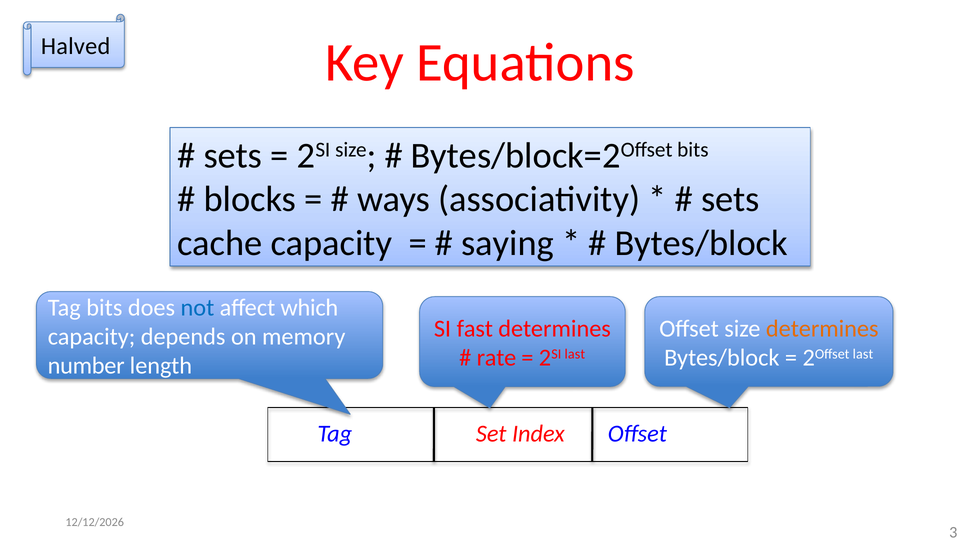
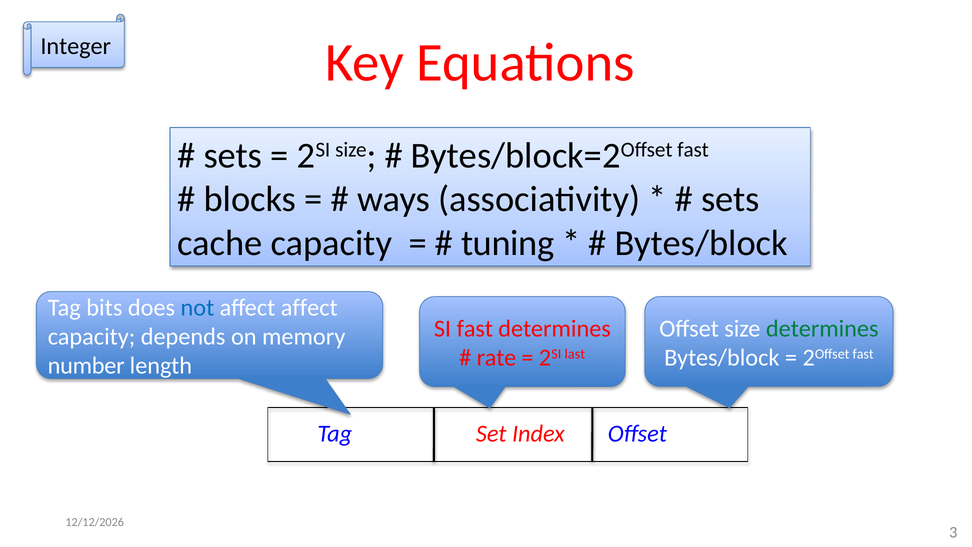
Halved: Halved -> Integer
Bytes/block=2Offset bits: bits -> fast
saying: saying -> tuning
affect which: which -> affect
determines at (822, 328) colour: orange -> green
2Offset last: last -> fast
